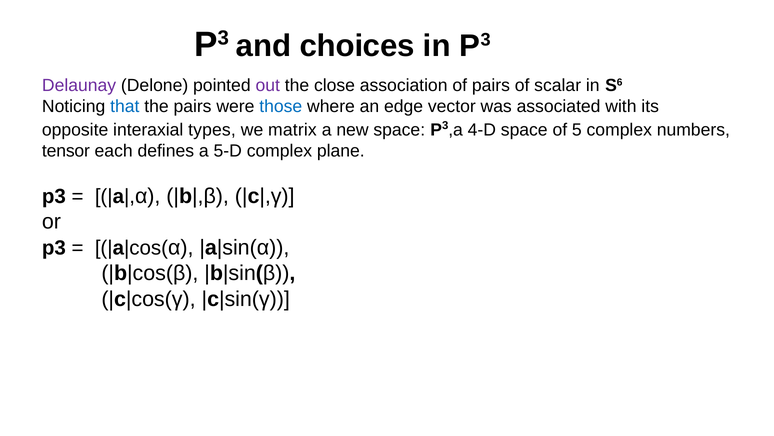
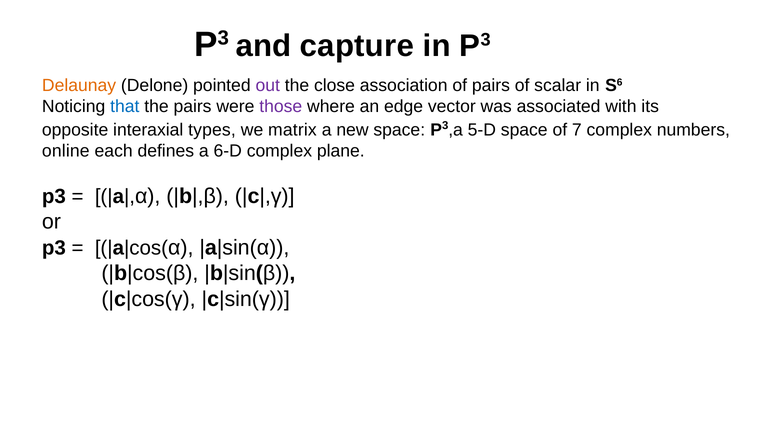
choices: choices -> capture
Delaunay colour: purple -> orange
those colour: blue -> purple
4-D: 4-D -> 5-D
5: 5 -> 7
tensor: tensor -> online
5-D: 5-D -> 6-D
